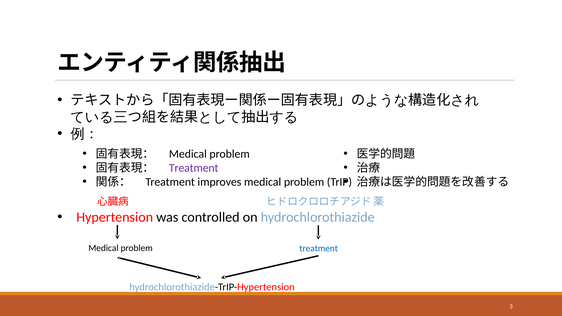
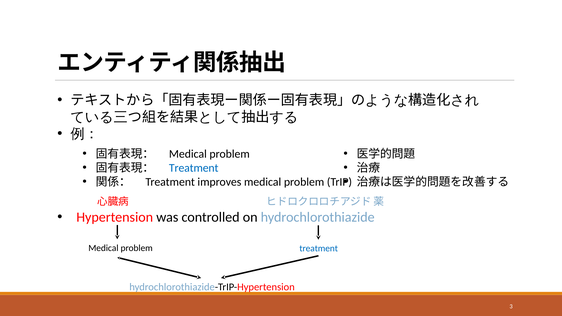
Treatment at (194, 168) colour: purple -> blue
